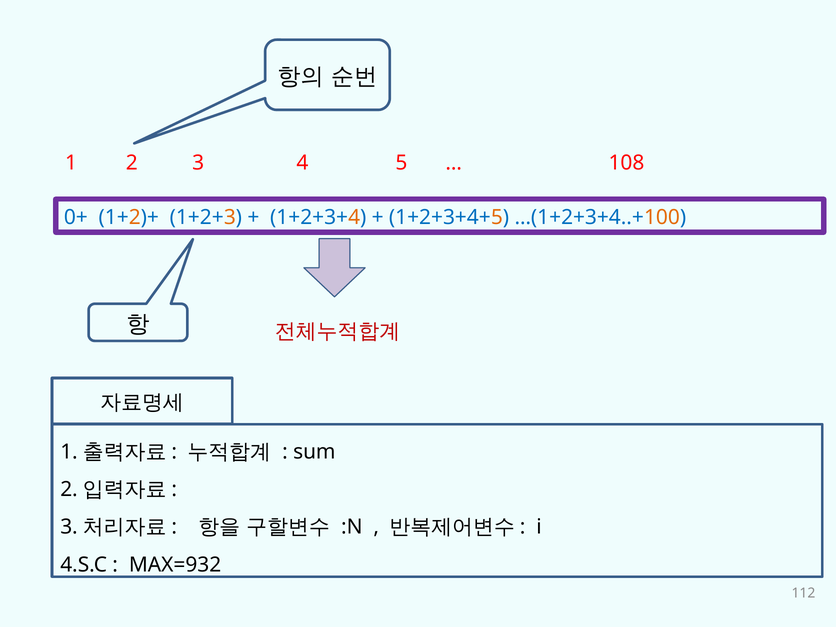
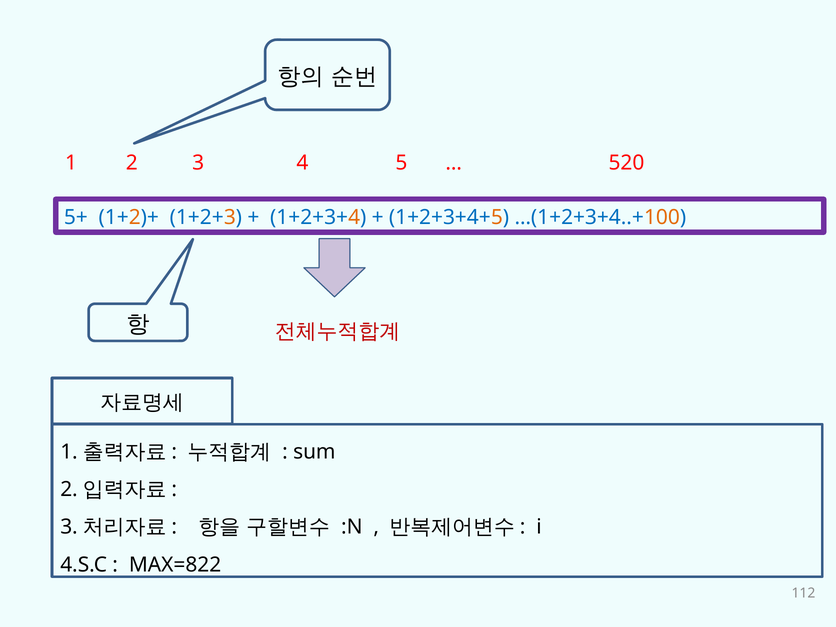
108: 108 -> 520
0+: 0+ -> 5+
MAX=932: MAX=932 -> MAX=822
